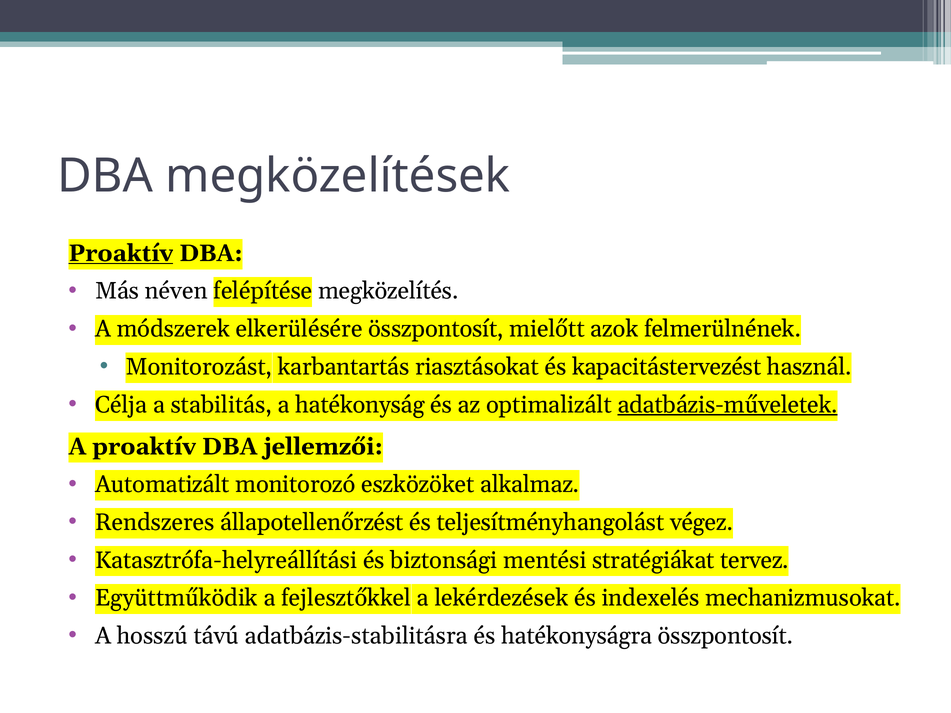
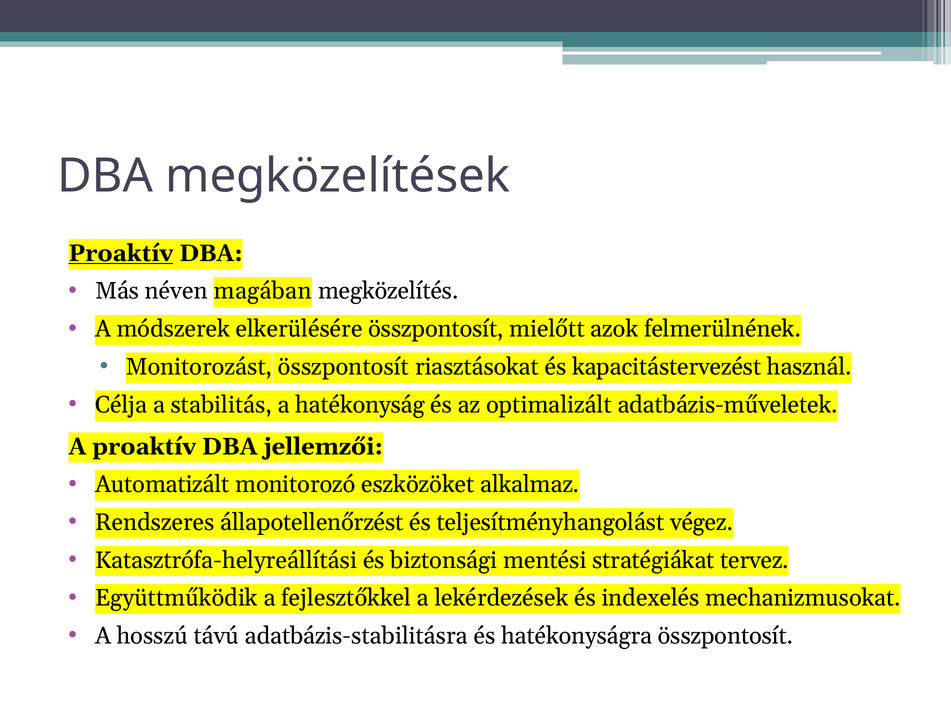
felépítése: felépítése -> magában
Monitorozást karbantartás: karbantartás -> összpontosít
adatbázis-műveletek underline: present -> none
